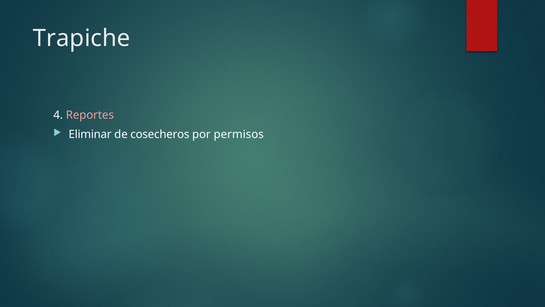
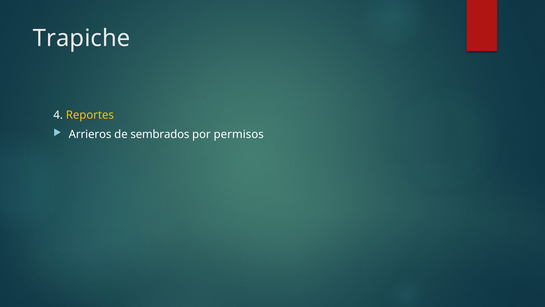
Reportes colour: pink -> yellow
Eliminar: Eliminar -> Arrieros
cosecheros: cosecheros -> sembrados
